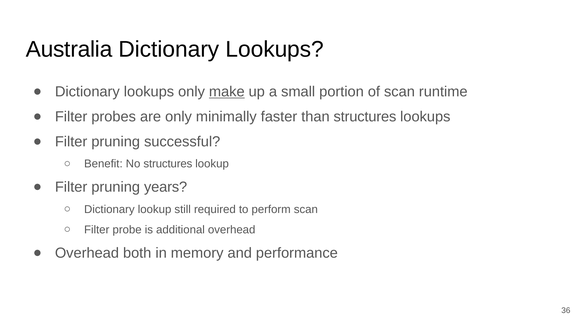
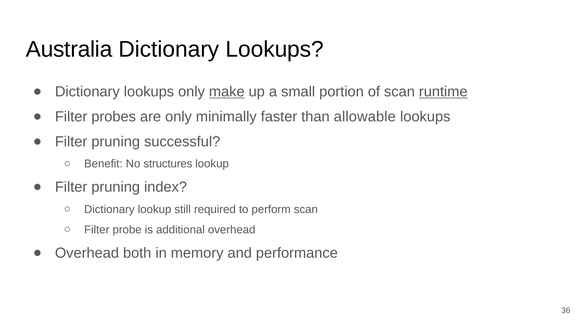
runtime underline: none -> present
than structures: structures -> allowable
years: years -> index
